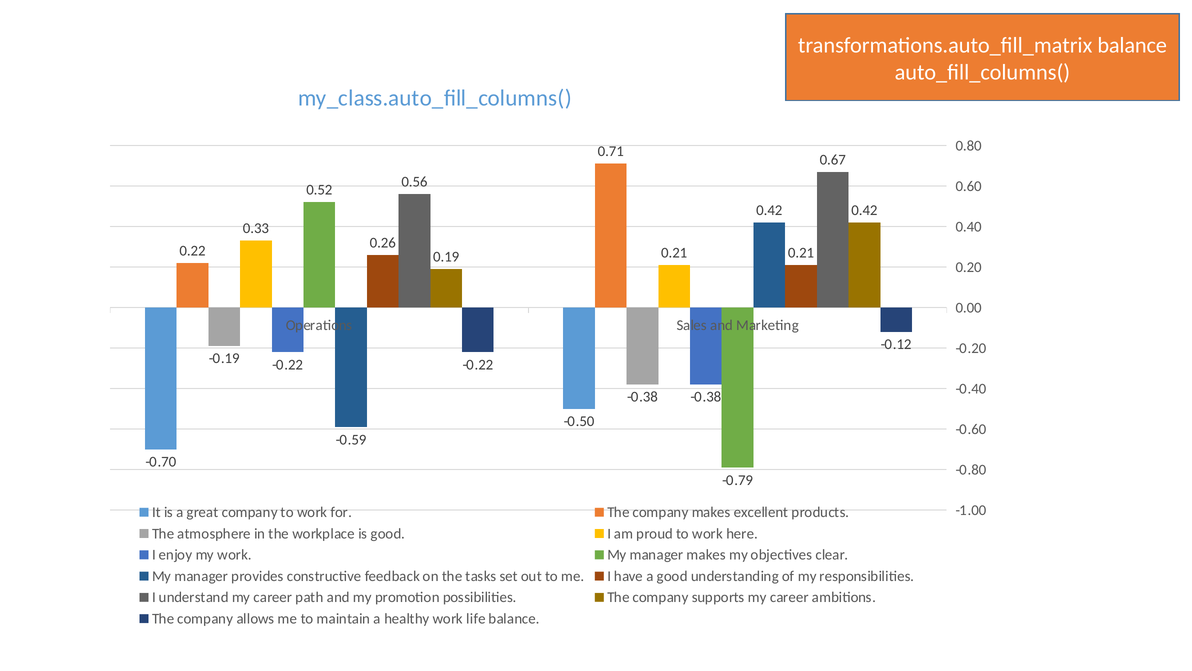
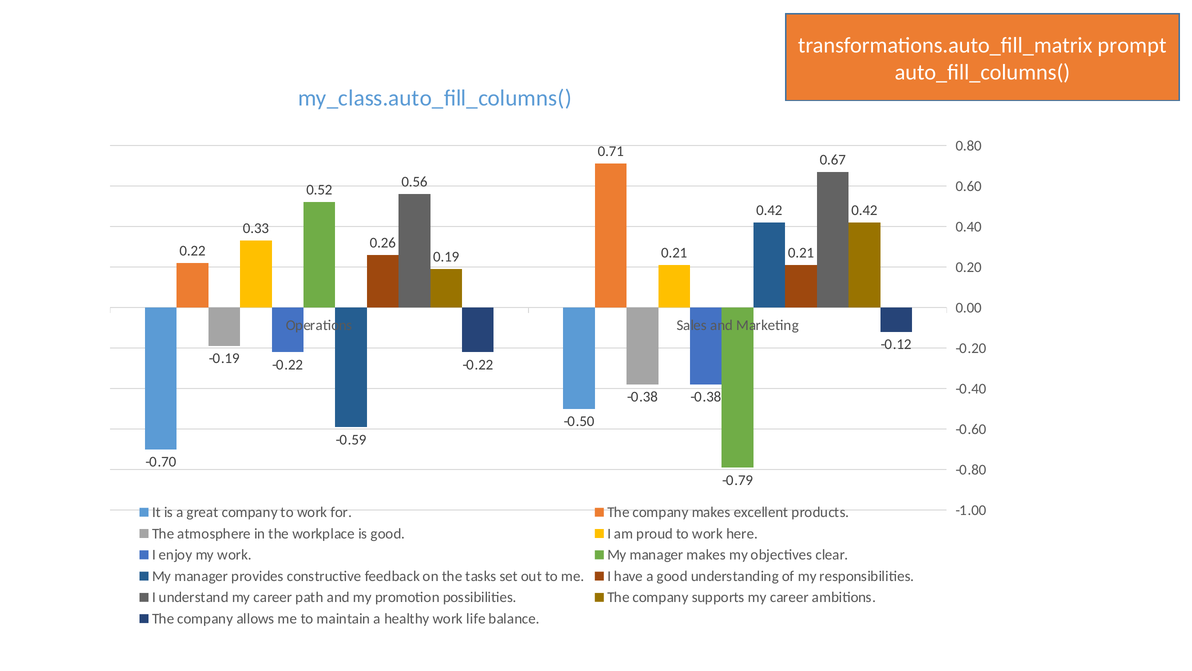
transformations.auto_fill_matrix balance: balance -> prompt
